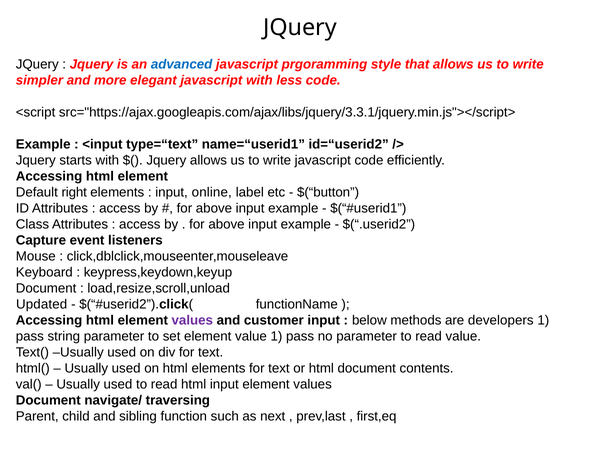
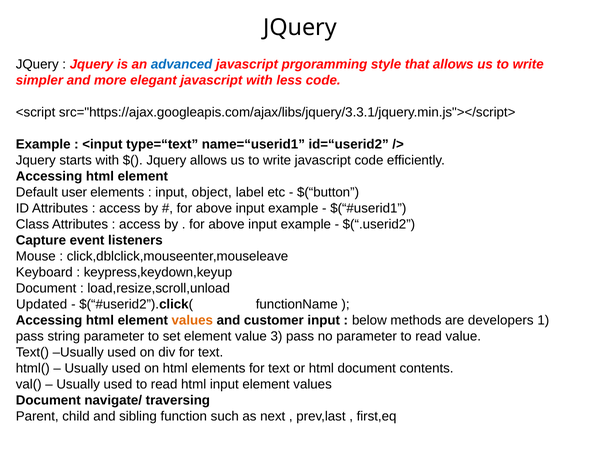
right: right -> user
online: online -> object
values at (192, 320) colour: purple -> orange
value 1: 1 -> 3
